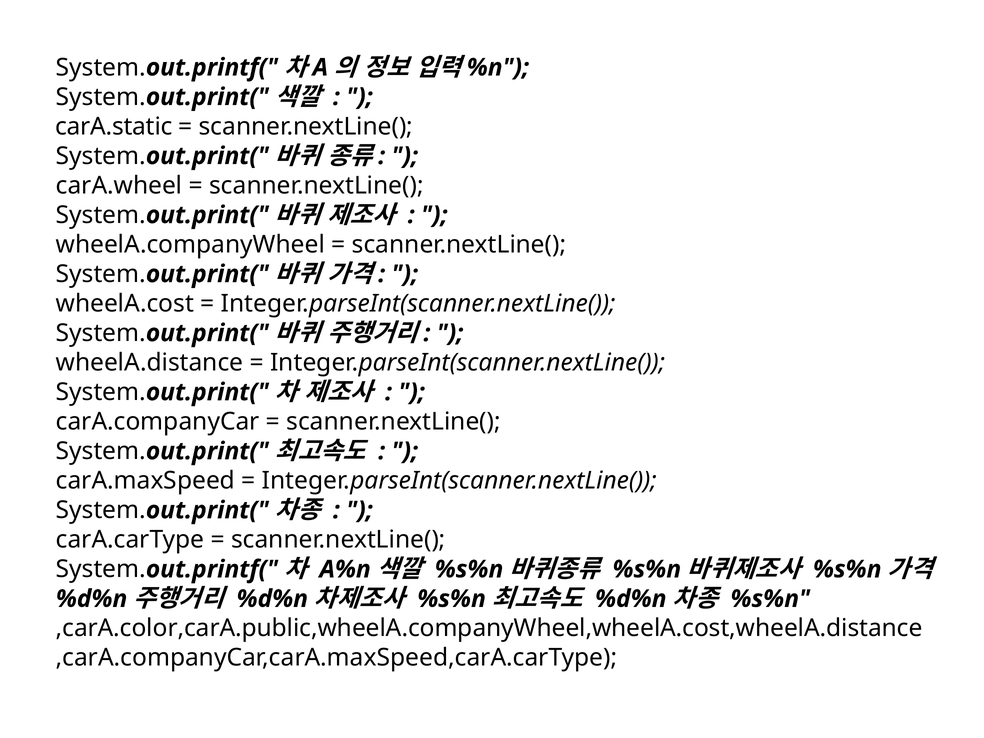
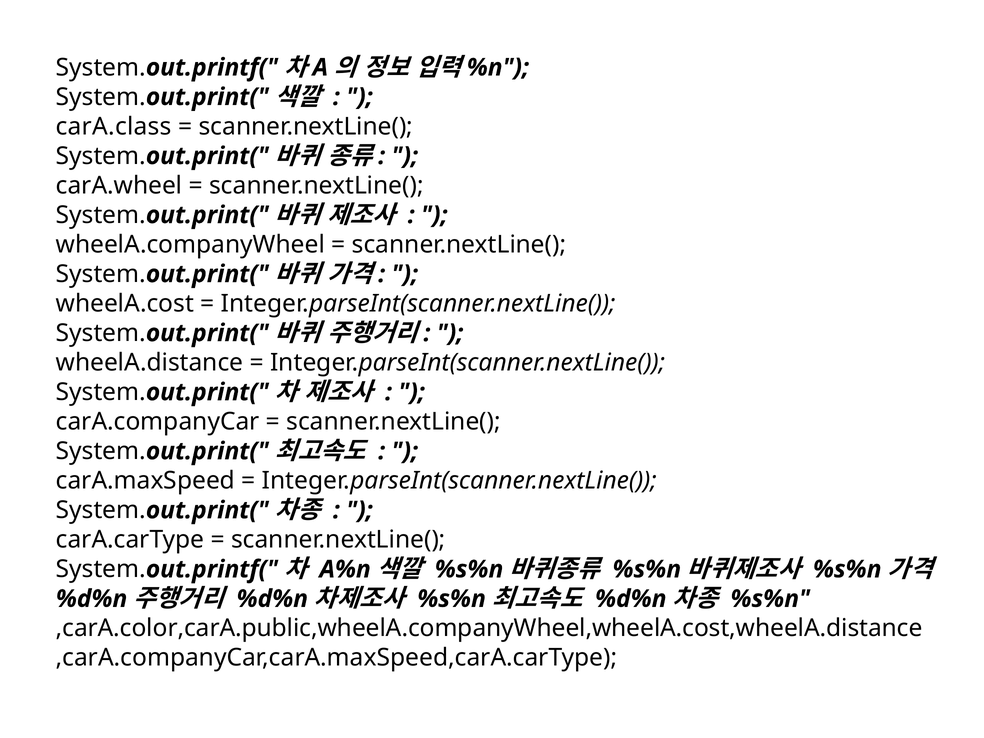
carA.static: carA.static -> carA.class
